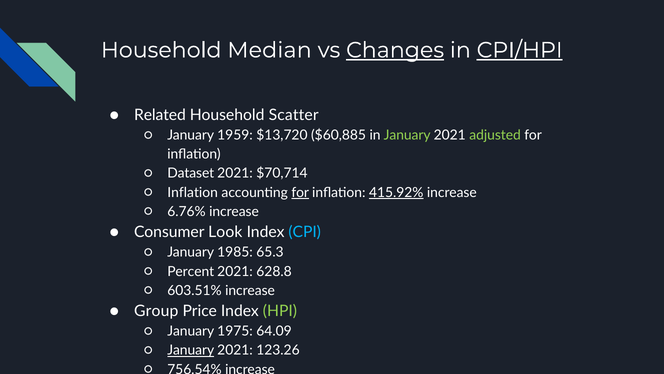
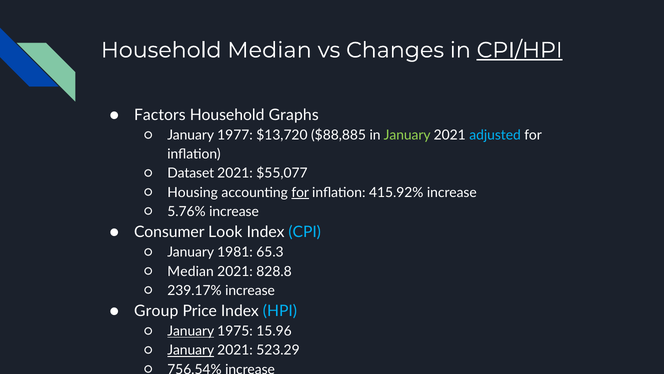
Changes underline: present -> none
Related: Related -> Factors
Scatter: Scatter -> Graphs
1959: 1959 -> 1977
$60,885: $60,885 -> $88,885
adjusted colour: light green -> light blue
$70,714: $70,714 -> $55,077
Inflation at (193, 192): Inflation -> Housing
415.92% underline: present -> none
6.76%: 6.76% -> 5.76%
1985: 1985 -> 1981
Percent at (191, 271): Percent -> Median
628.8: 628.8 -> 828.8
603.51%: 603.51% -> 239.17%
HPI colour: light green -> light blue
January at (191, 331) underline: none -> present
64.09: 64.09 -> 15.96
123.26: 123.26 -> 523.29
